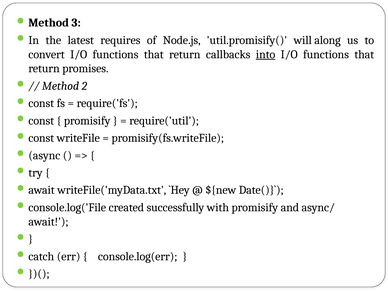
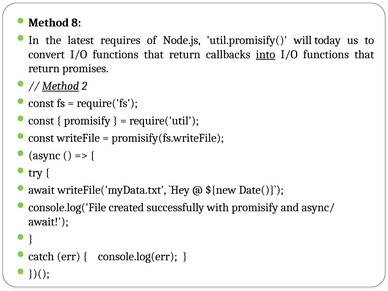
3: 3 -> 8
along: along -> today
Method underline: none -> present
